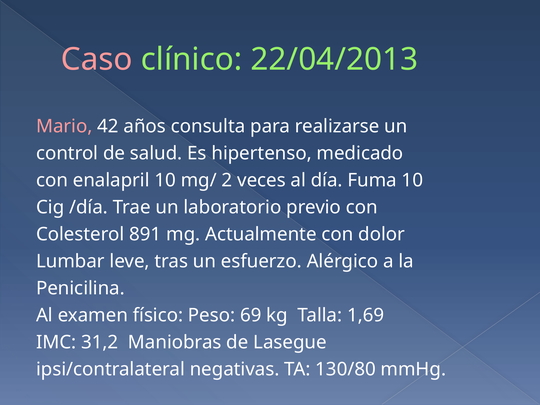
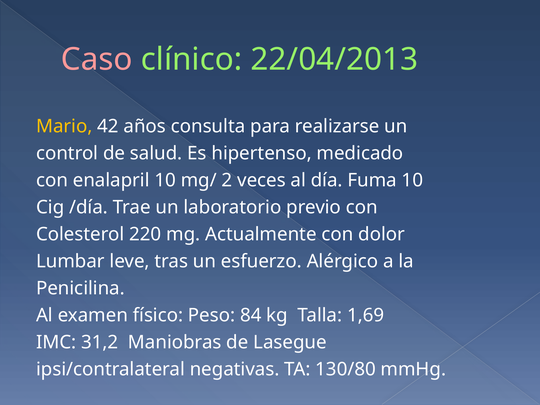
Mario colour: pink -> yellow
891: 891 -> 220
69: 69 -> 84
